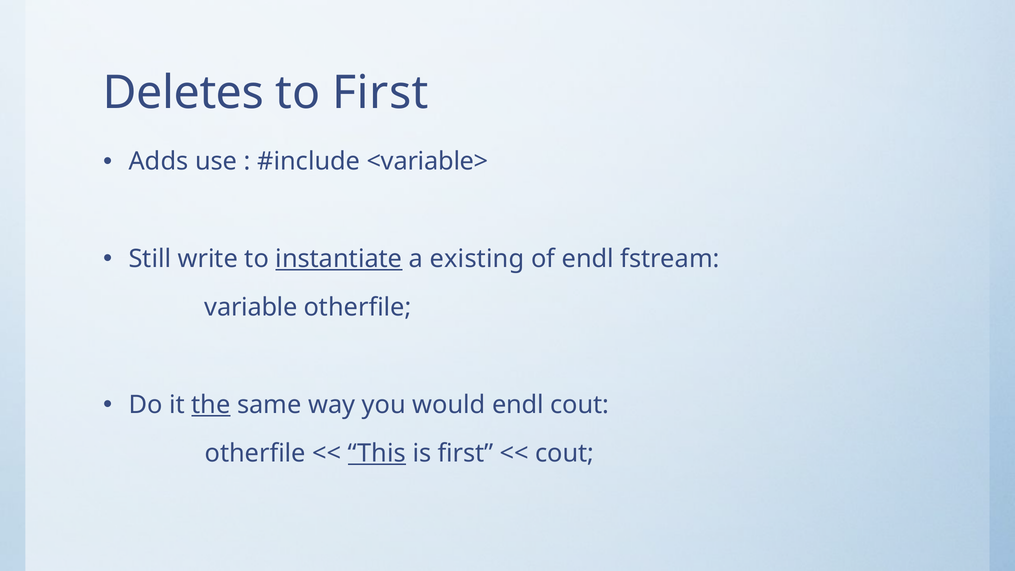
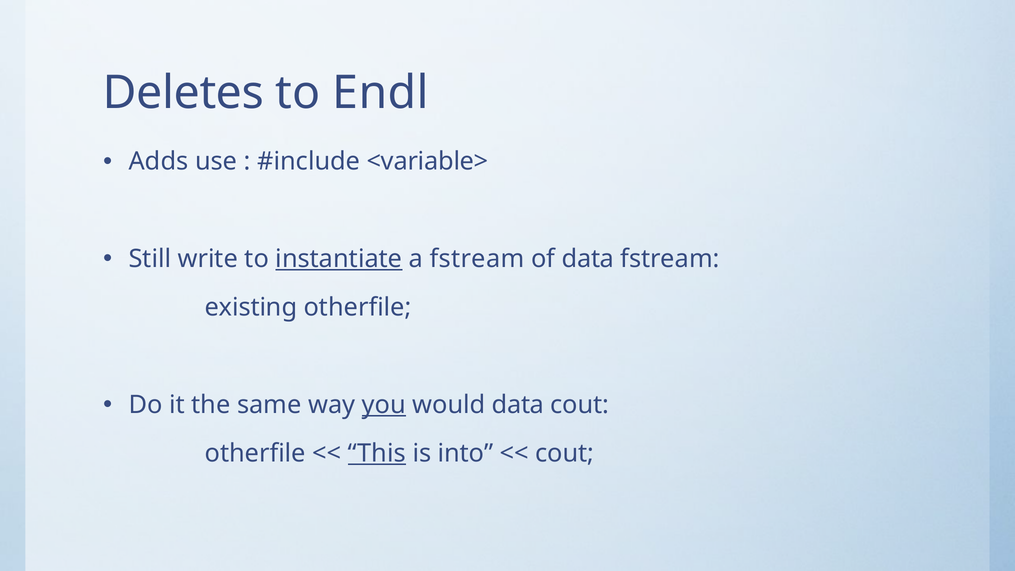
to First: First -> Endl
a existing: existing -> fstream
of endl: endl -> data
variable: variable -> existing
the underline: present -> none
you underline: none -> present
would endl: endl -> data
is first: first -> into
